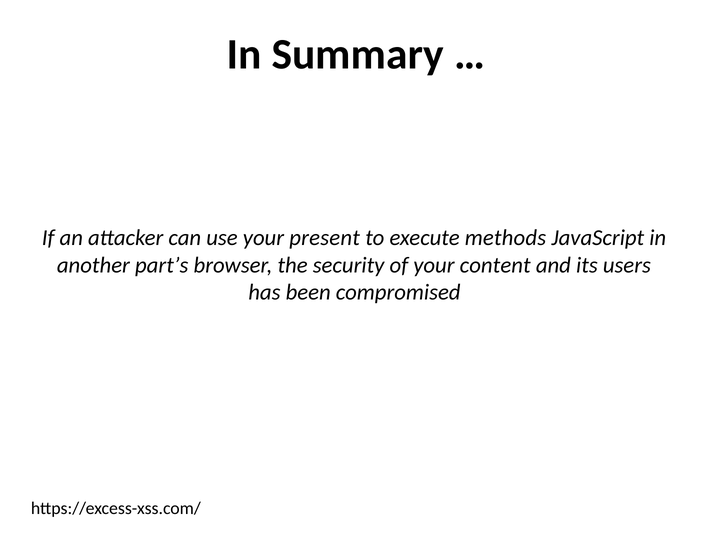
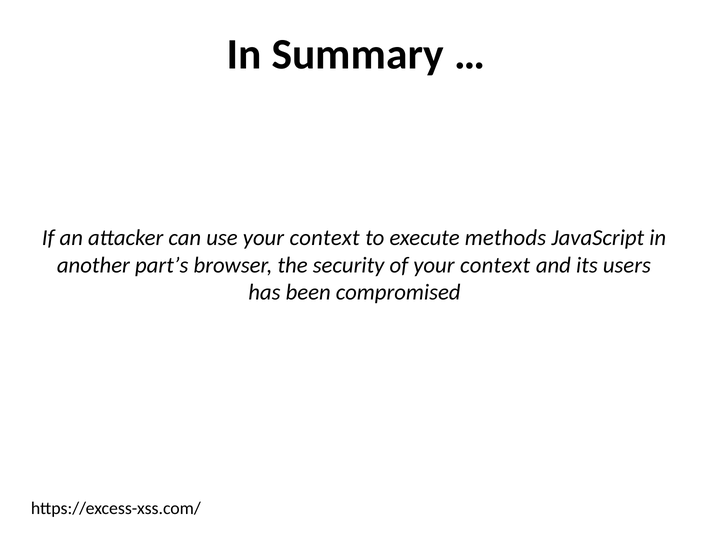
use your present: present -> context
of your content: content -> context
